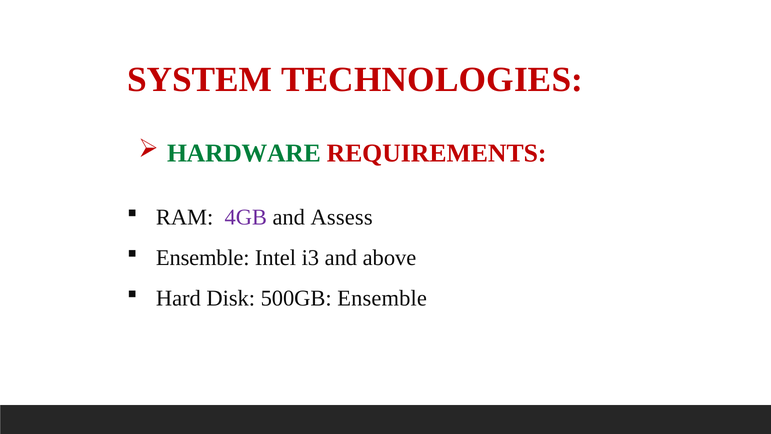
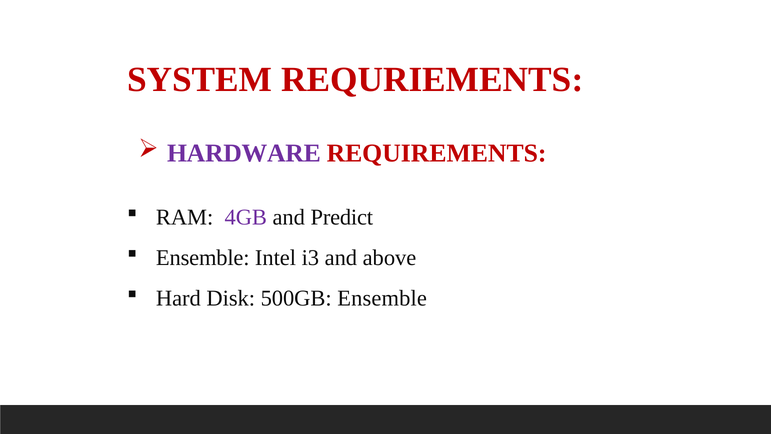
TECHNOLOGIES: TECHNOLOGIES -> REQURIEMENTS
HARDWARE colour: green -> purple
Assess: Assess -> Predict
